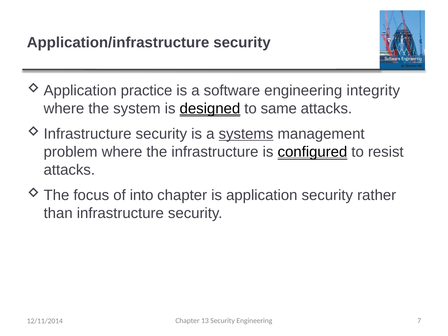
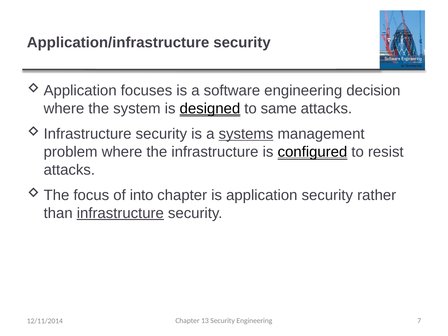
practice: practice -> focuses
integrity: integrity -> decision
infrastructure at (120, 213) underline: none -> present
